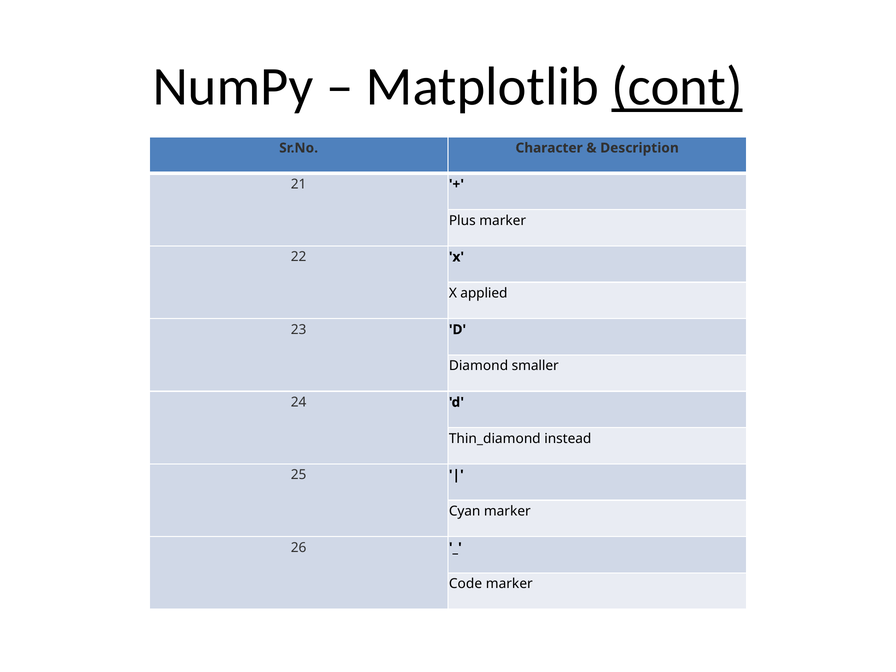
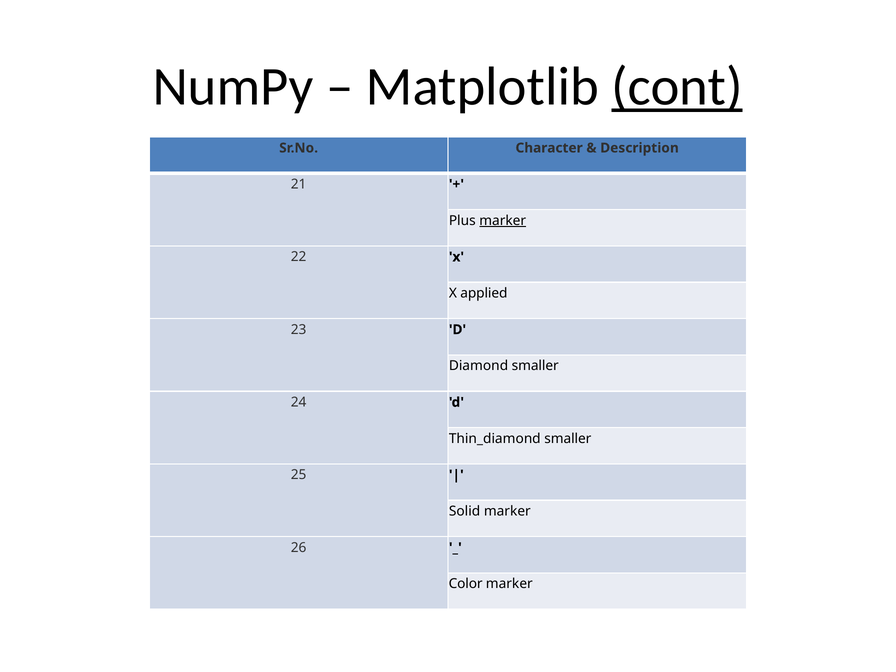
marker at (503, 221) underline: none -> present
instead at (568, 439): instead -> smaller
Cyan: Cyan -> Solid
Code: Code -> Color
